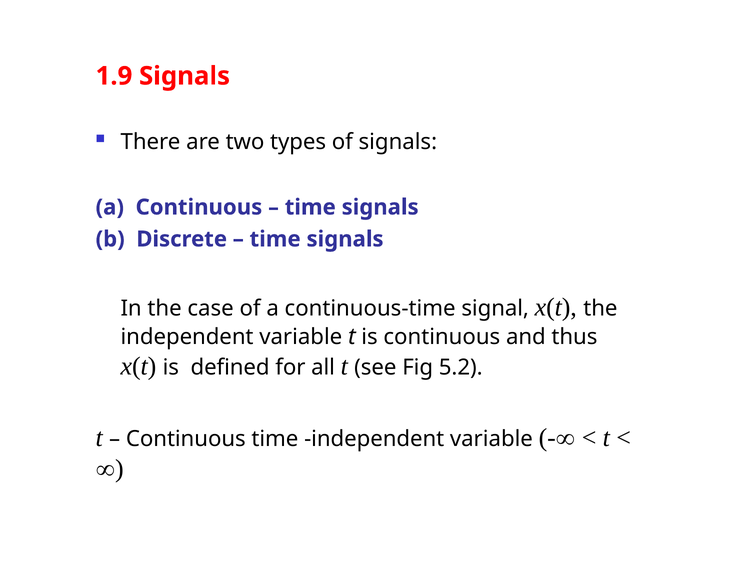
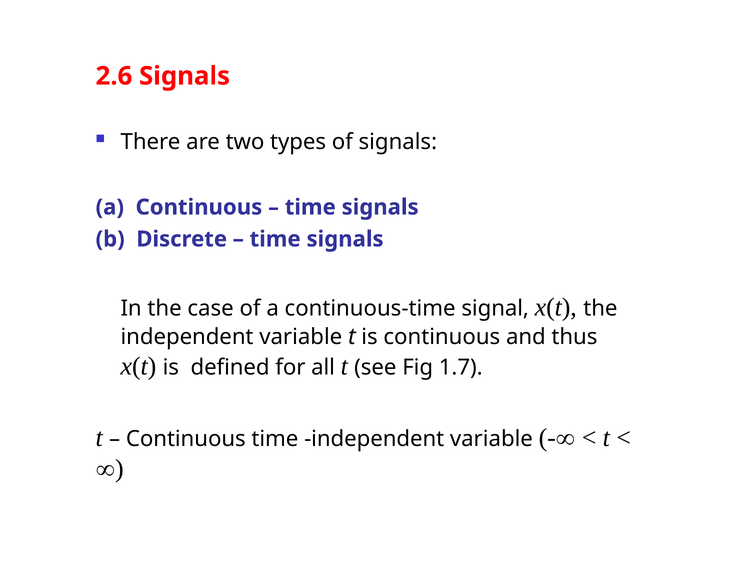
1.9: 1.9 -> 2.6
5.2: 5.2 -> 1.7
